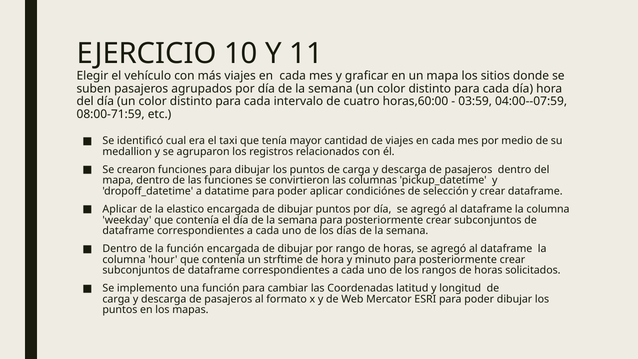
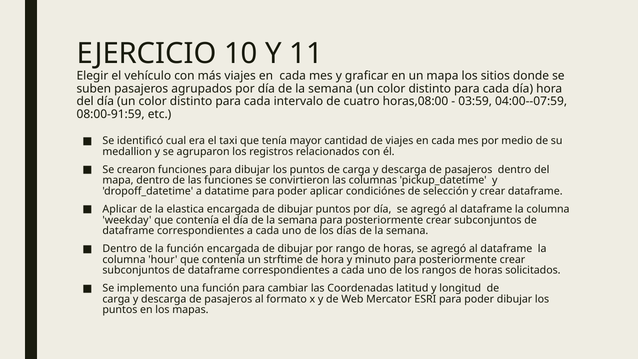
horas,60:00: horas,60:00 -> horas,08:00
08:00-71:59: 08:00-71:59 -> 08:00-91:59
elastico: elastico -> elastica
